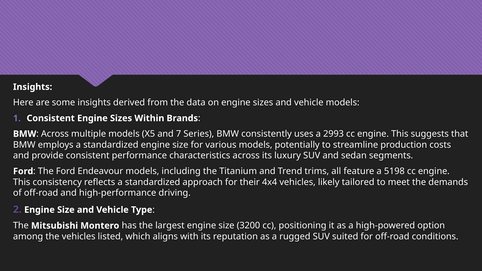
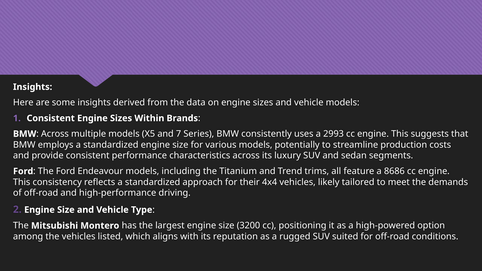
5198: 5198 -> 8686
